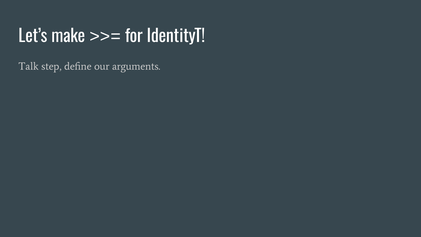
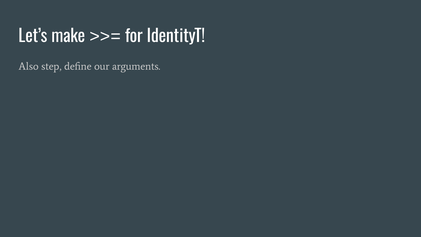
Talk: Talk -> Also
